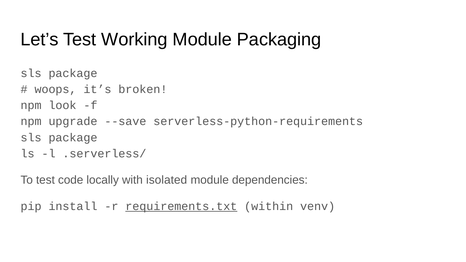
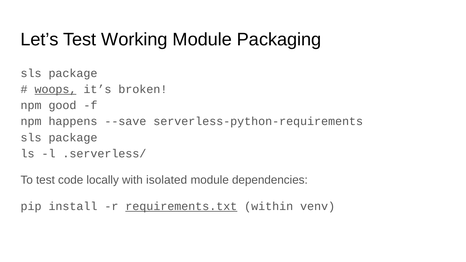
woops underline: none -> present
look: look -> good
upgrade: upgrade -> happens
